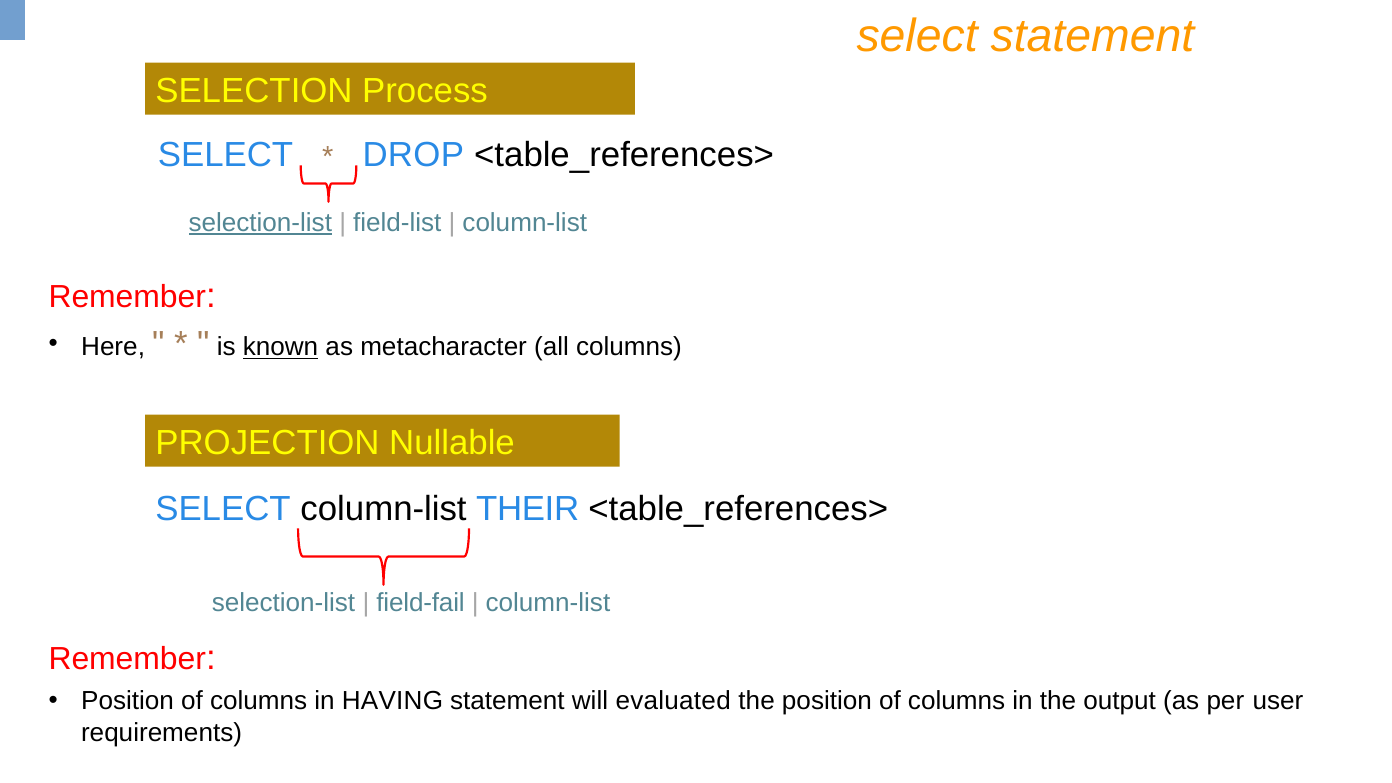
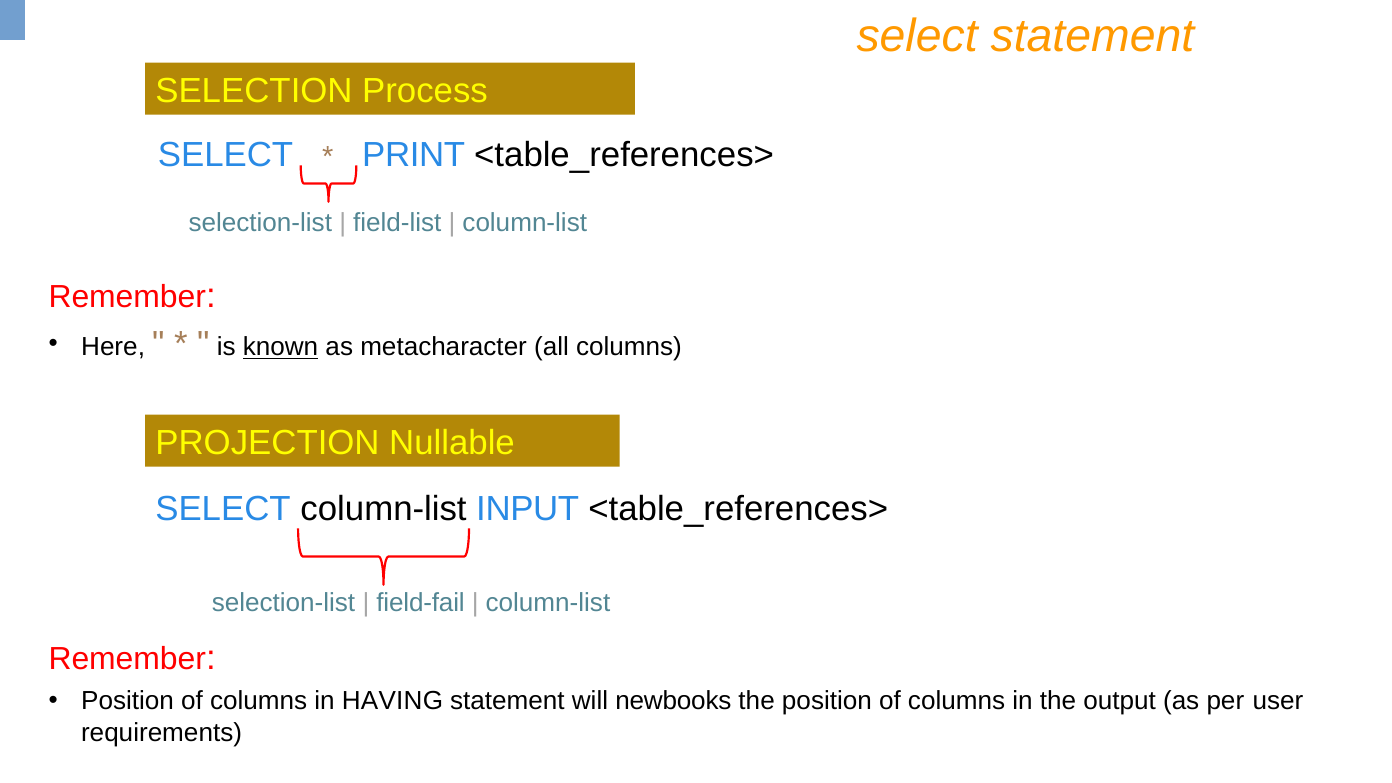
DROP: DROP -> PRINT
selection-list at (260, 223) underline: present -> none
THEIR: THEIR -> INPUT
evaluated: evaluated -> newbooks
